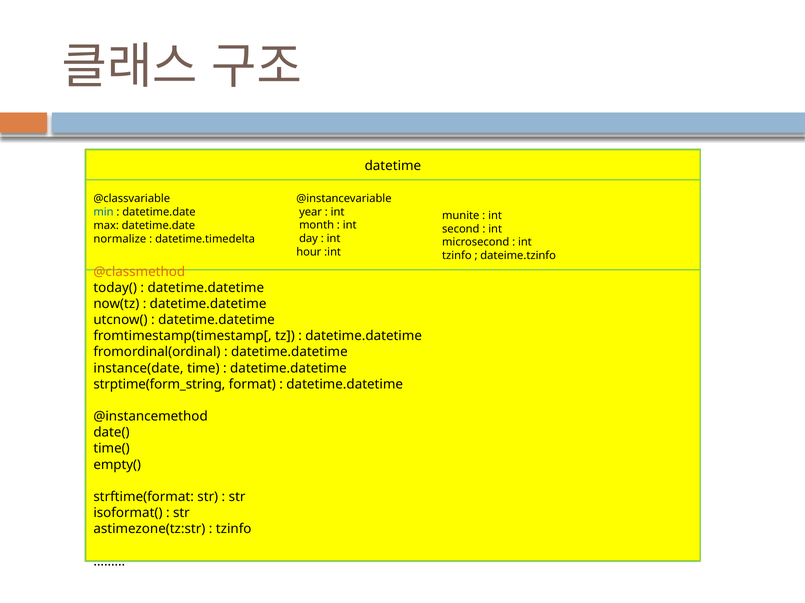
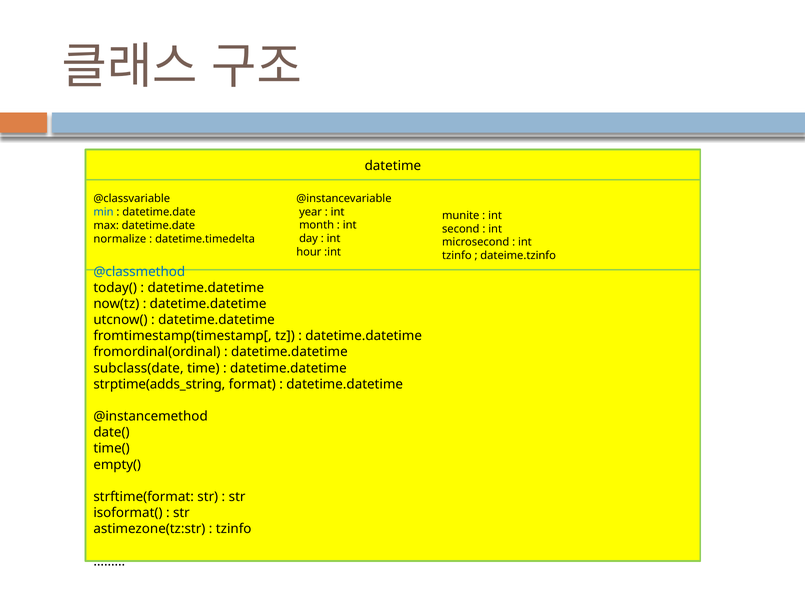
@classmethod colour: orange -> blue
instance(date: instance(date -> subclass(date
strptime(form_string: strptime(form_string -> strptime(adds_string
